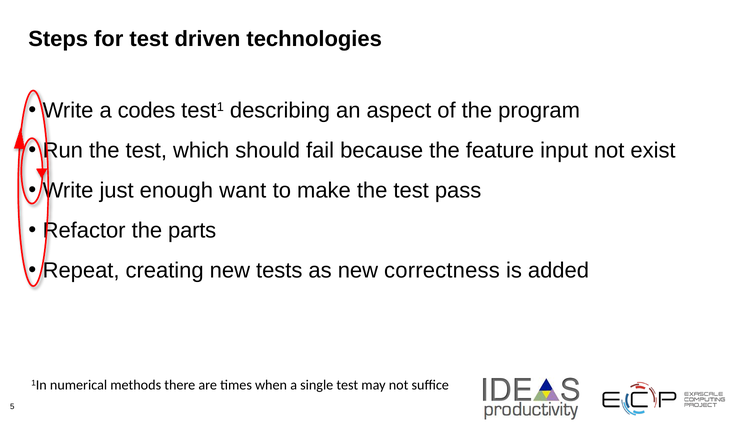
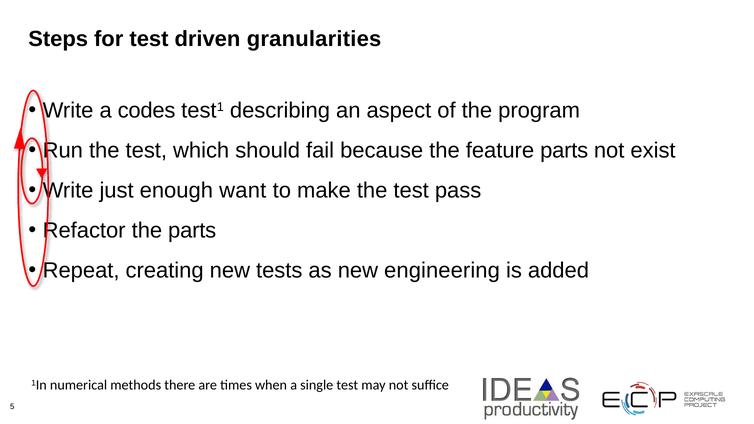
technologies: technologies -> granularities
feature input: input -> parts
correctness: correctness -> engineering
